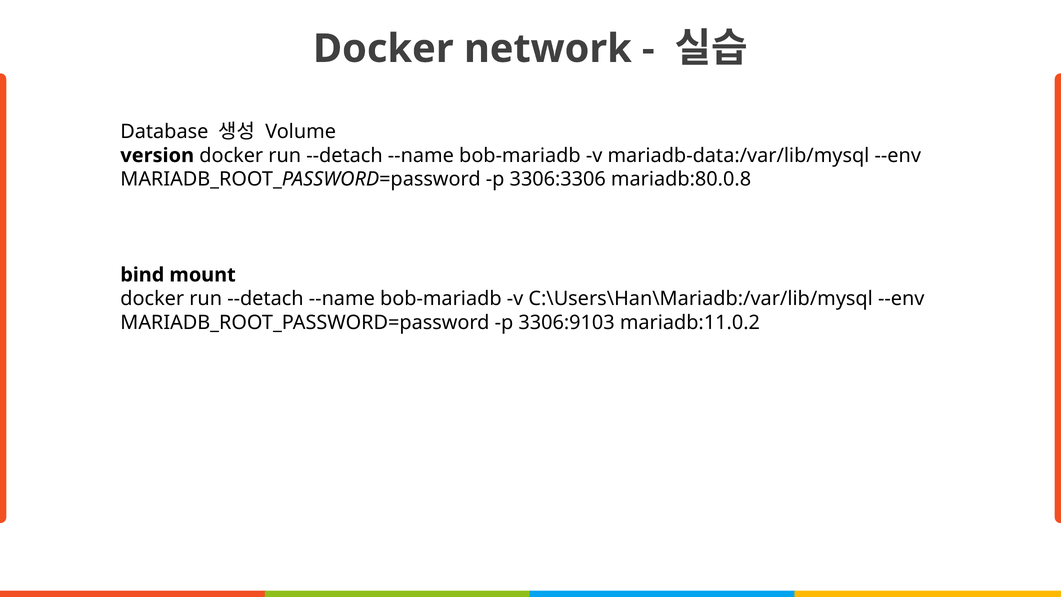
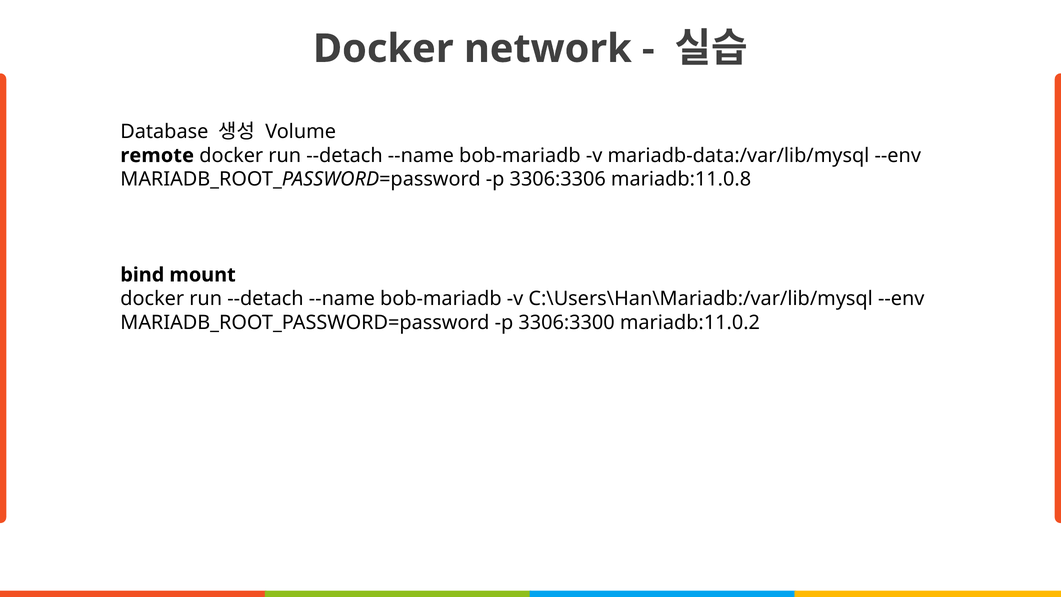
version: version -> remote
mariadb:80.0.8: mariadb:80.0.8 -> mariadb:11.0.8
3306:9103: 3306:9103 -> 3306:3300
